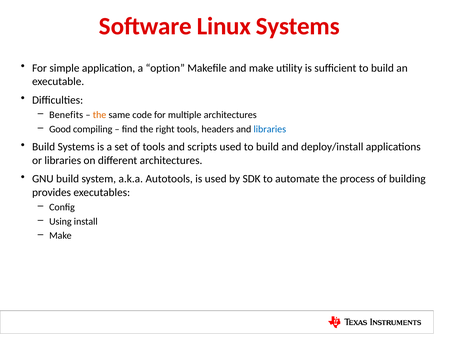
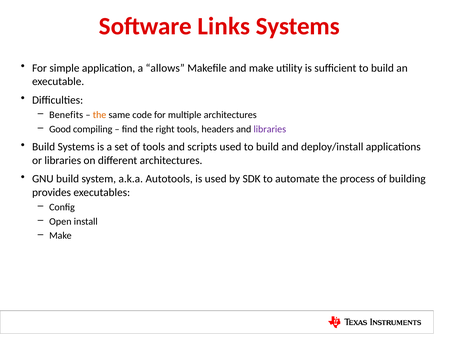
Linux: Linux -> Links
option: option -> allows
libraries at (270, 129) colour: blue -> purple
Using: Using -> Open
